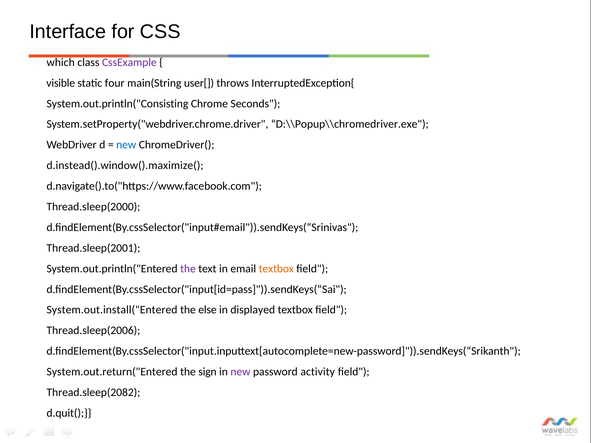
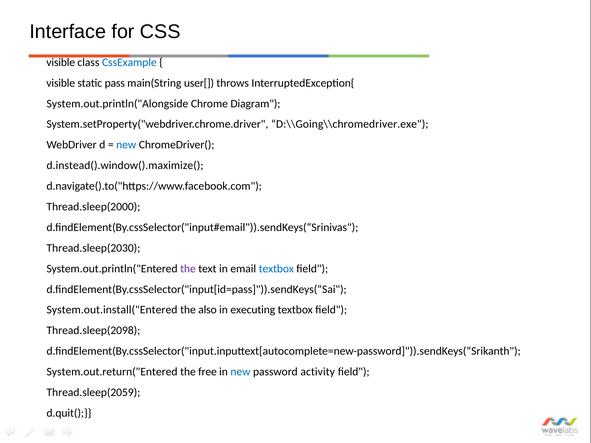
which at (61, 62): which -> visible
CssExample colour: purple -> blue
four: four -> pass
System.out.println("Consisting: System.out.println("Consisting -> System.out.println("Alongside
Seconds: Seconds -> Diagram
D:\\Popup\\chromedriver.exe: D:\\Popup\\chromedriver.exe -> D:\\Going\\chromedriver.exe
Thread.sleep(2001: Thread.sleep(2001 -> Thread.sleep(2030
textbox at (276, 269) colour: orange -> blue
else: else -> also
displayed: displayed -> executing
Thread.sleep(2006: Thread.sleep(2006 -> Thread.sleep(2098
sign: sign -> free
new at (240, 372) colour: purple -> blue
Thread.sleep(2082: Thread.sleep(2082 -> Thread.sleep(2059
